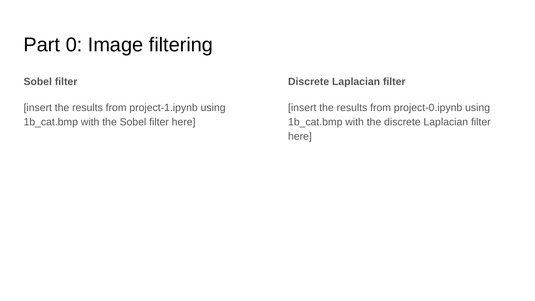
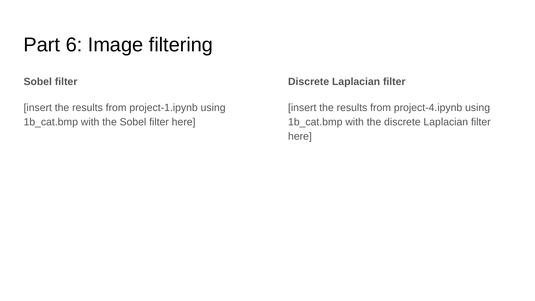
0: 0 -> 6
project-0.ipynb: project-0.ipynb -> project-4.ipynb
